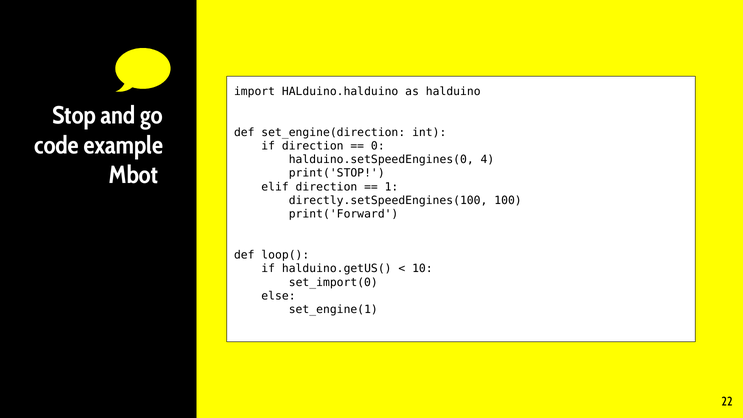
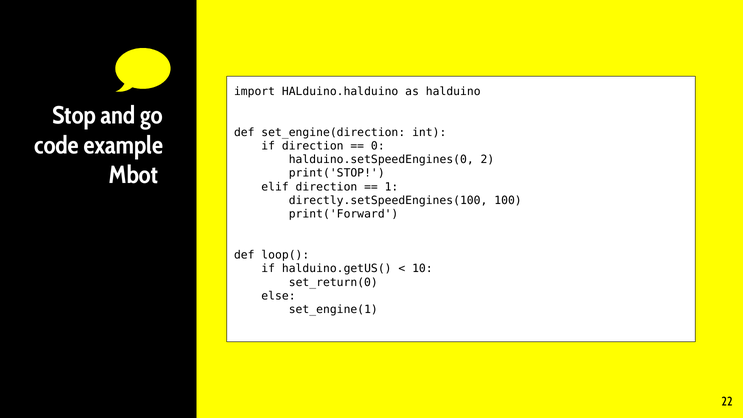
4: 4 -> 2
set_import(0: set_import(0 -> set_return(0
